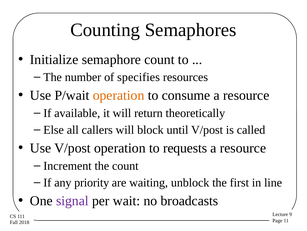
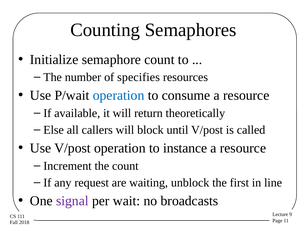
operation at (119, 95) colour: orange -> blue
requests: requests -> instance
priority: priority -> request
